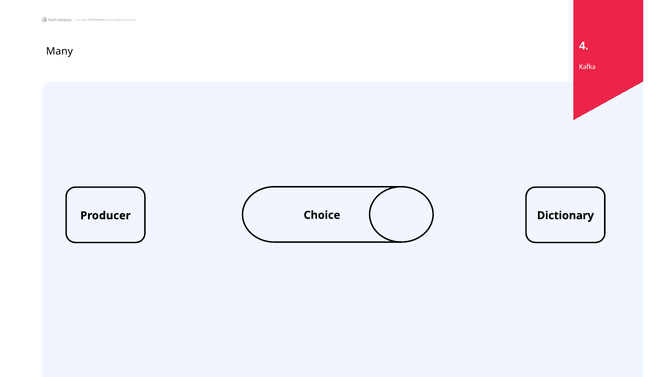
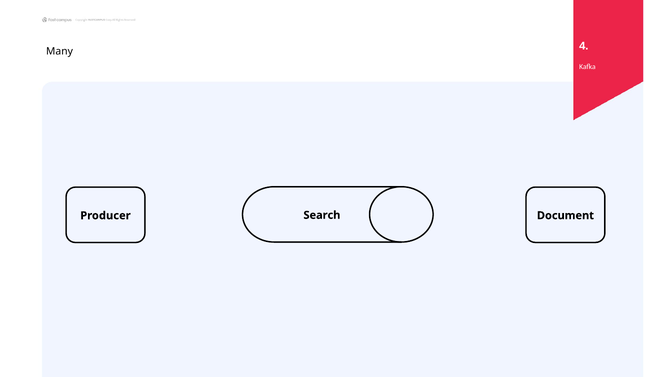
Choice: Choice -> Search
Dictionary: Dictionary -> Document
